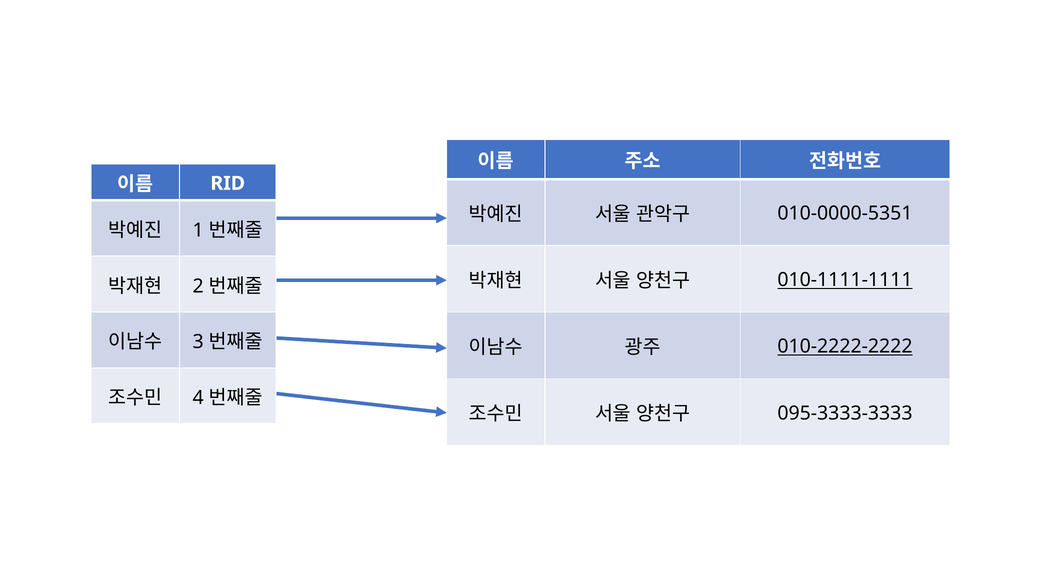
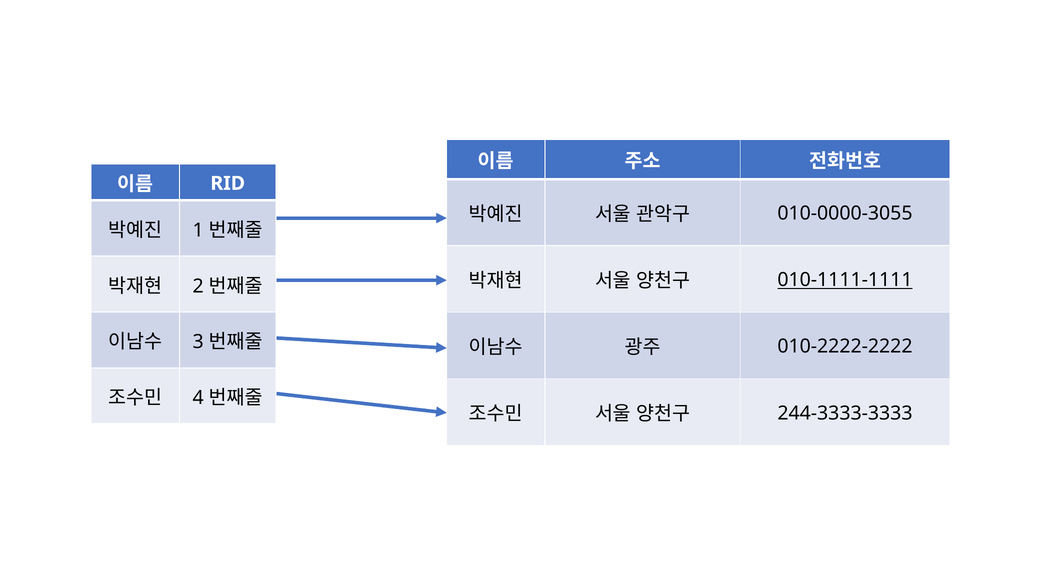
010-0000-5351: 010-0000-5351 -> 010-0000-3055
010-2222-2222 underline: present -> none
095-3333-3333: 095-3333-3333 -> 244-3333-3333
